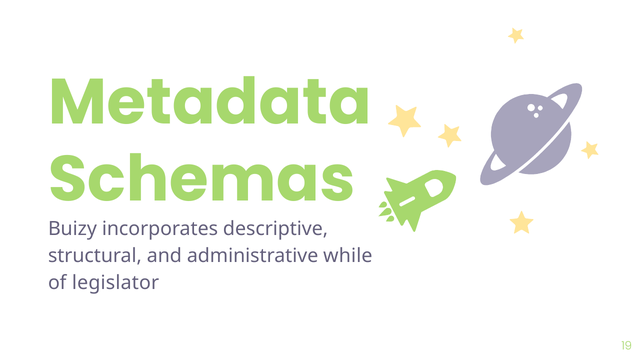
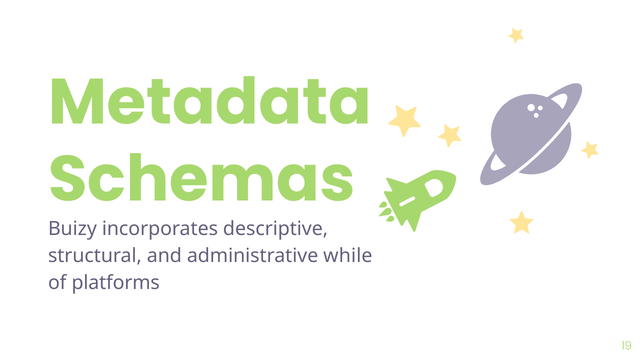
legislator: legislator -> platforms
